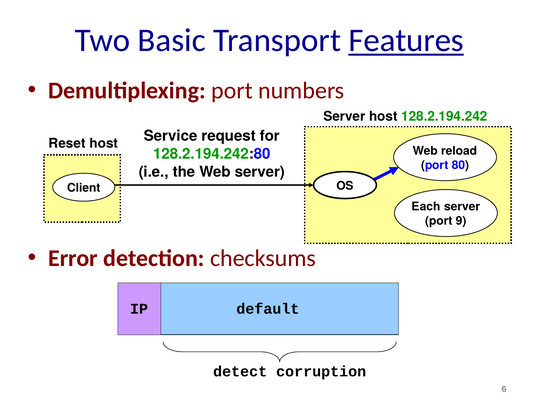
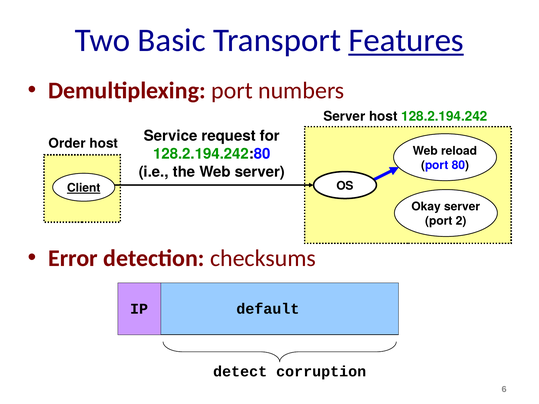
Reset: Reset -> Order
Client underline: none -> present
Each: Each -> Okay
9: 9 -> 2
